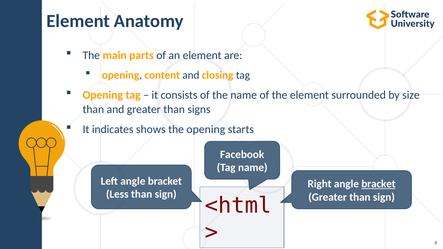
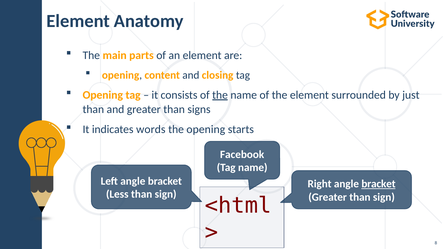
the at (220, 95) underline: none -> present
size: size -> just
shows: shows -> words
